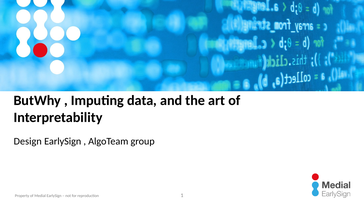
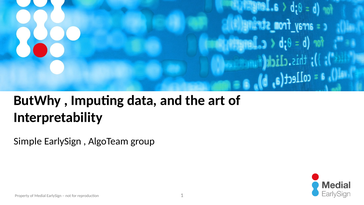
Design: Design -> Simple
